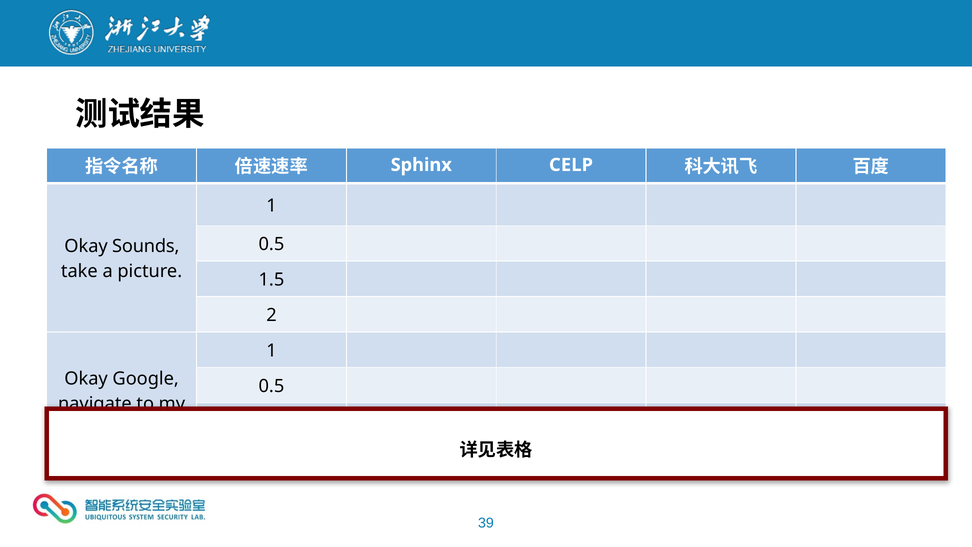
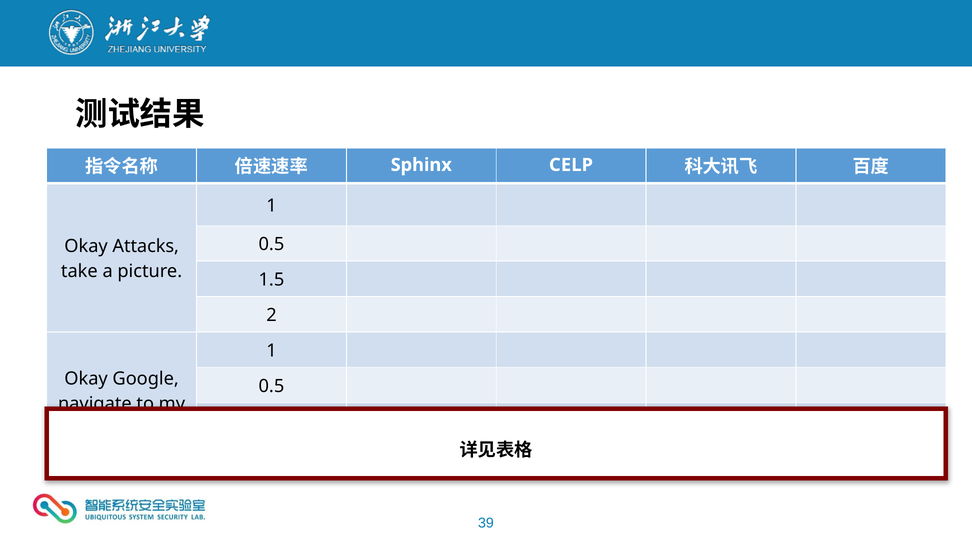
Sounds: Sounds -> Attacks
